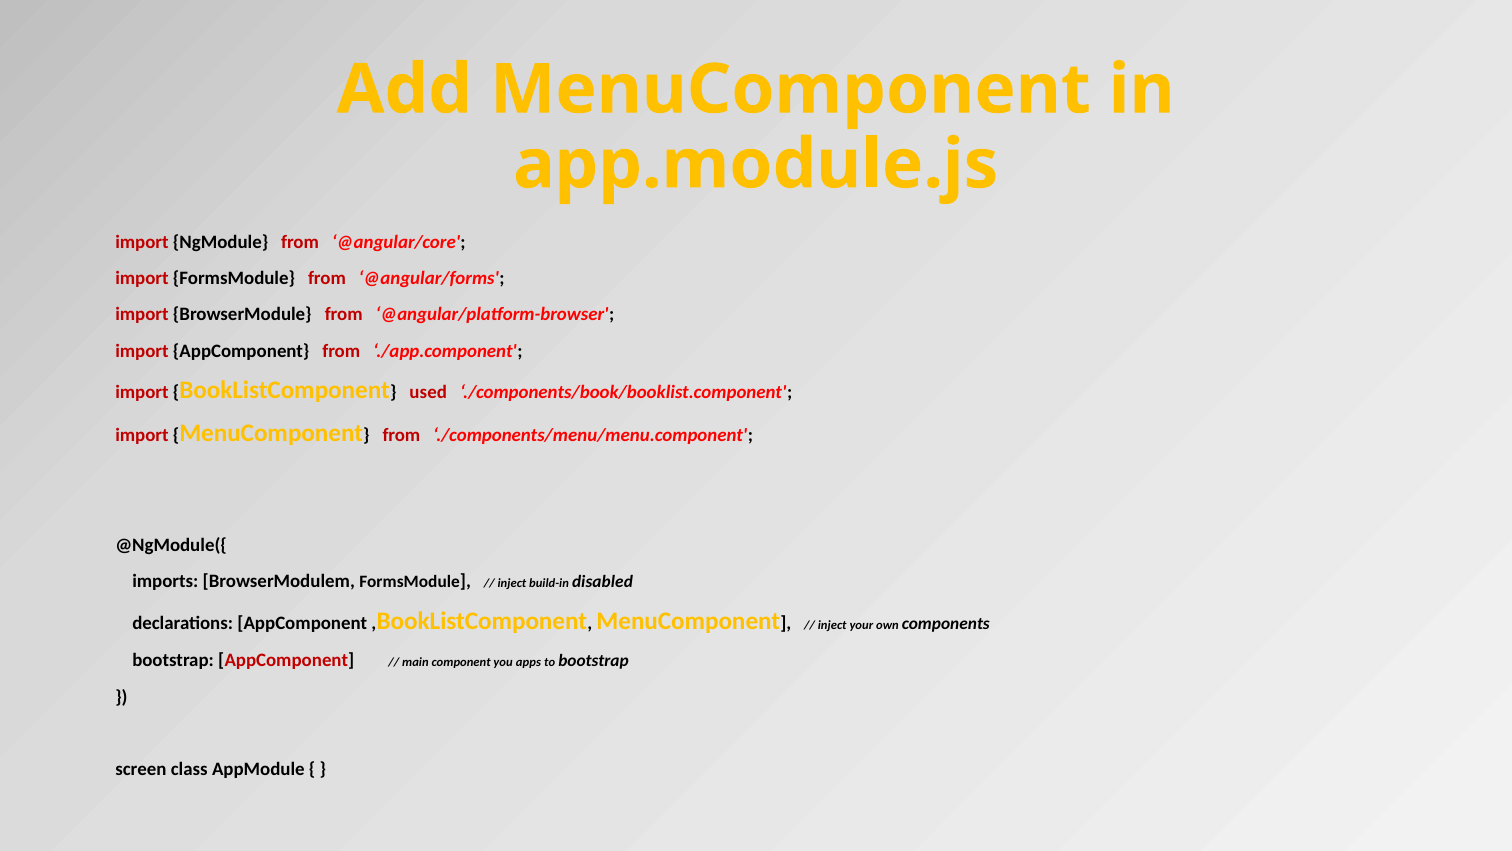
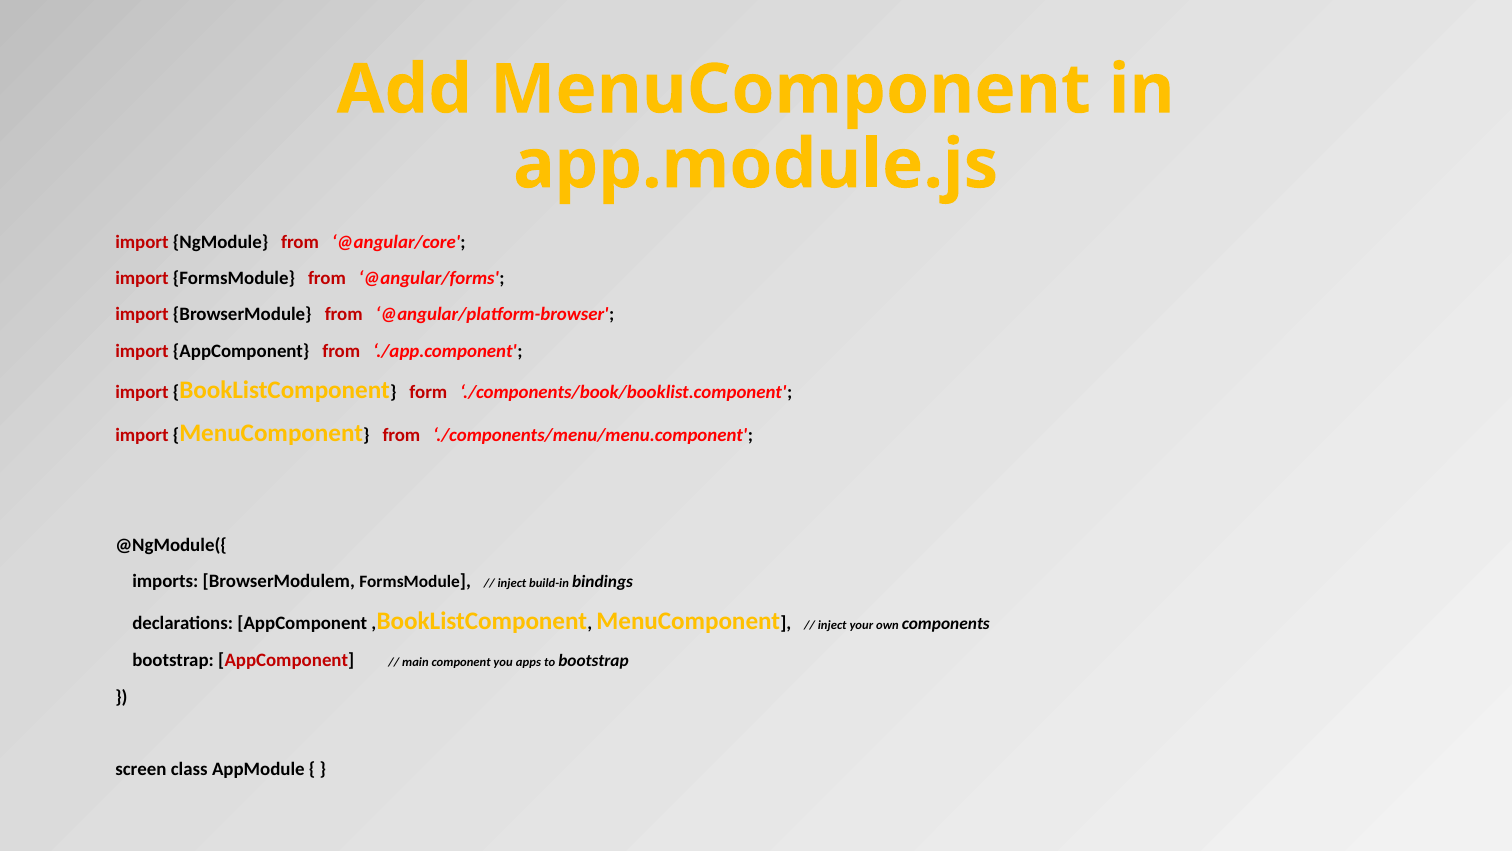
used: used -> form
disabled: disabled -> bindings
